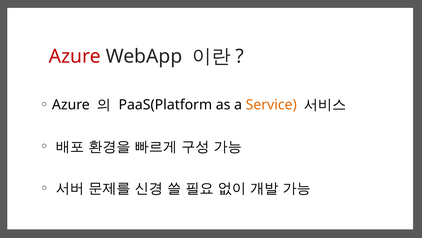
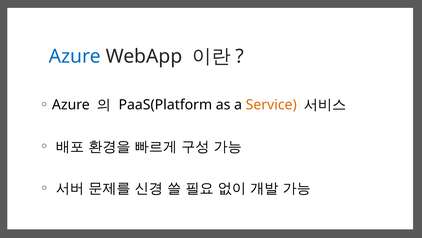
Azure at (75, 56) colour: red -> blue
